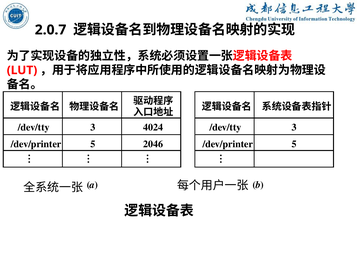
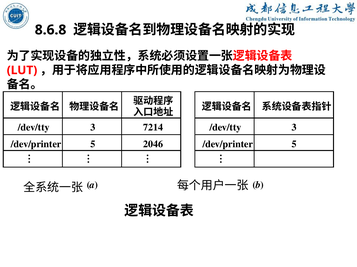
2.0.7: 2.0.7 -> 8.6.8
4024: 4024 -> 7214
